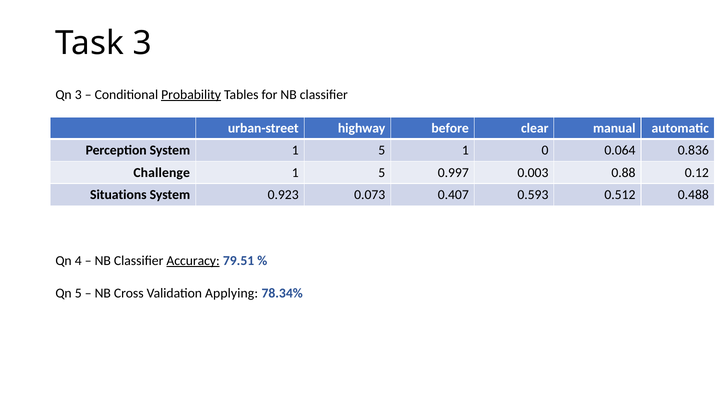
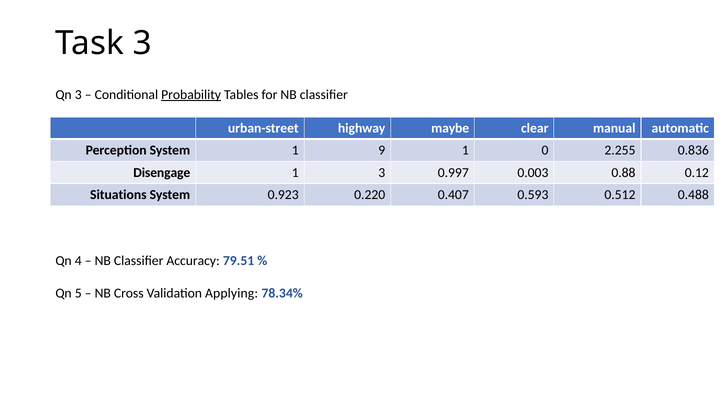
before: before -> maybe
System 1 5: 5 -> 9
0.064: 0.064 -> 2.255
Challenge: Challenge -> Disengage
5 at (382, 173): 5 -> 3
0.073: 0.073 -> 0.220
Accuracy underline: present -> none
